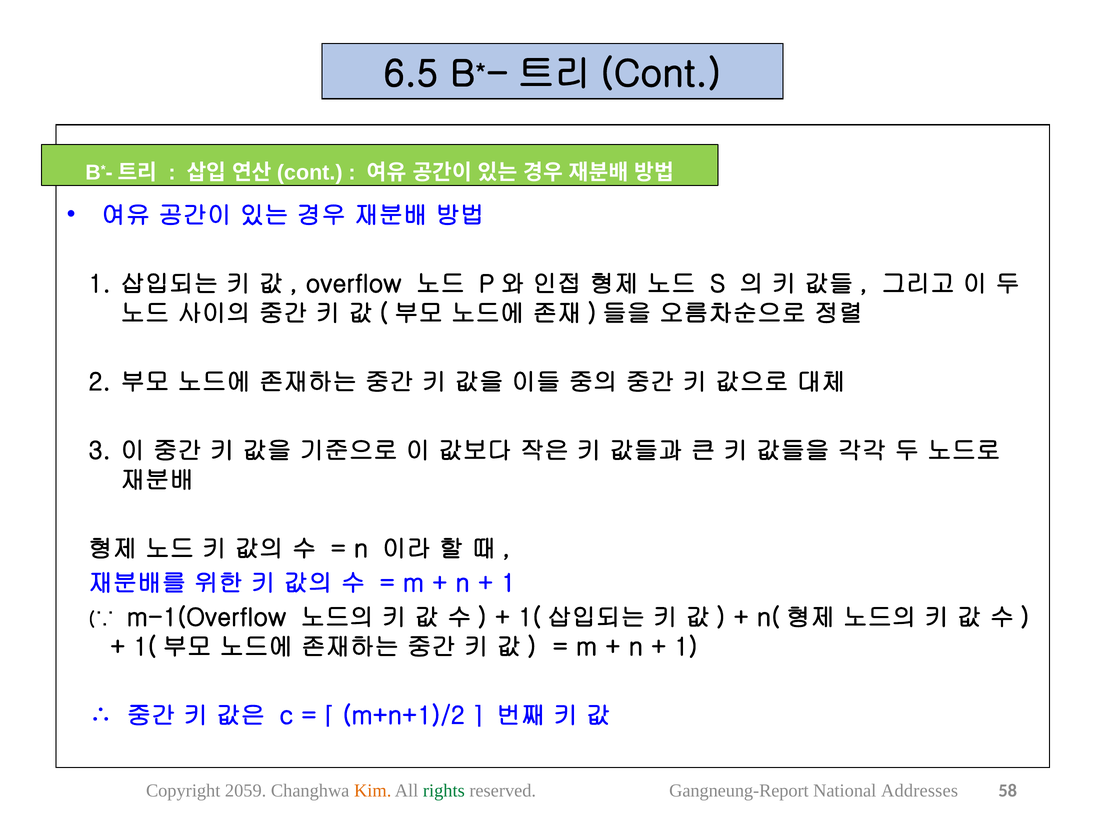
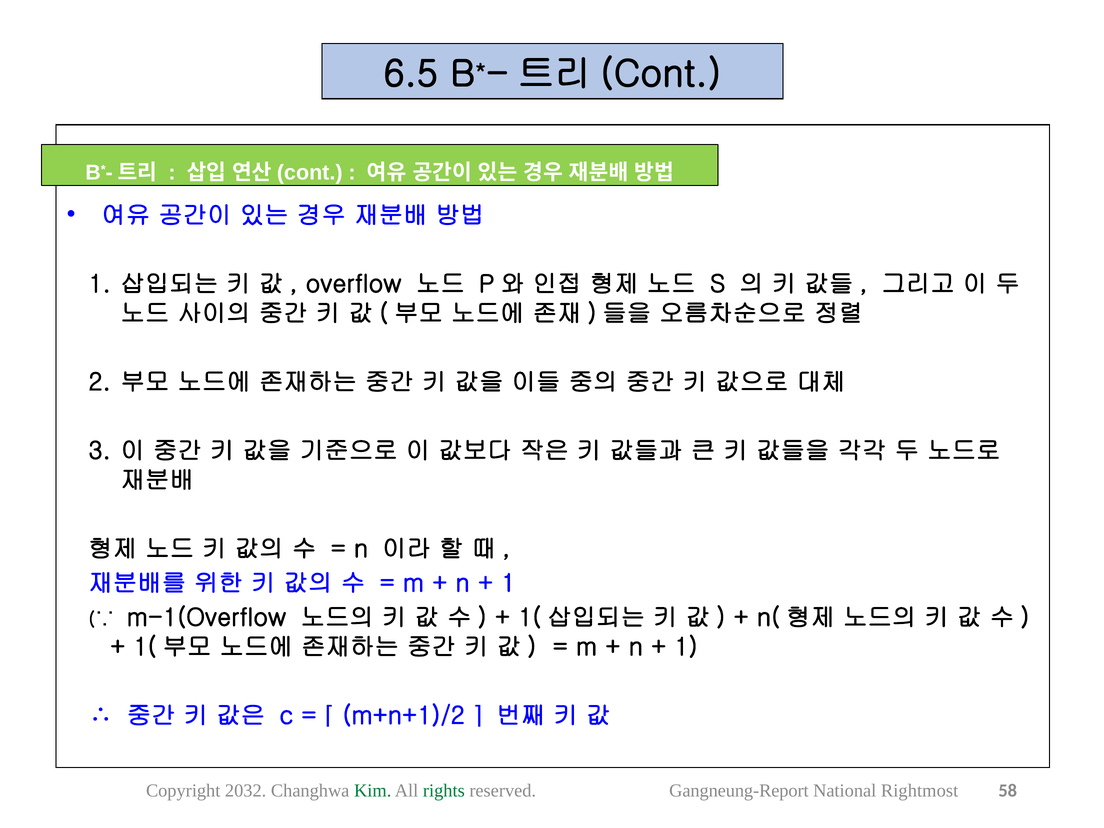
2059: 2059 -> 2032
Kim colour: orange -> green
Addresses: Addresses -> Rightmost
